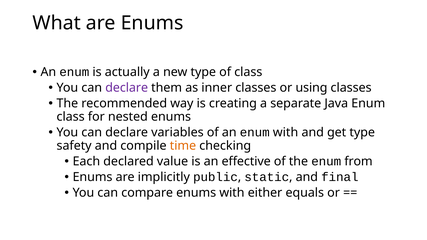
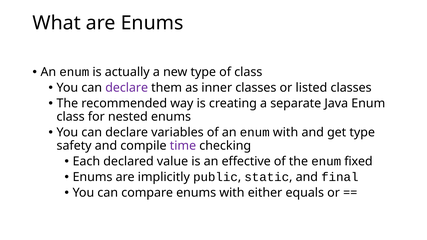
using: using -> listed
time colour: orange -> purple
from: from -> fixed
